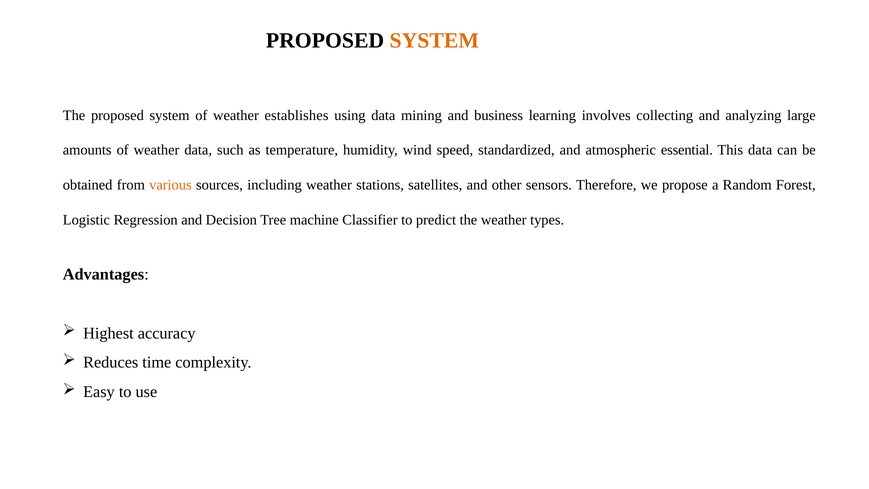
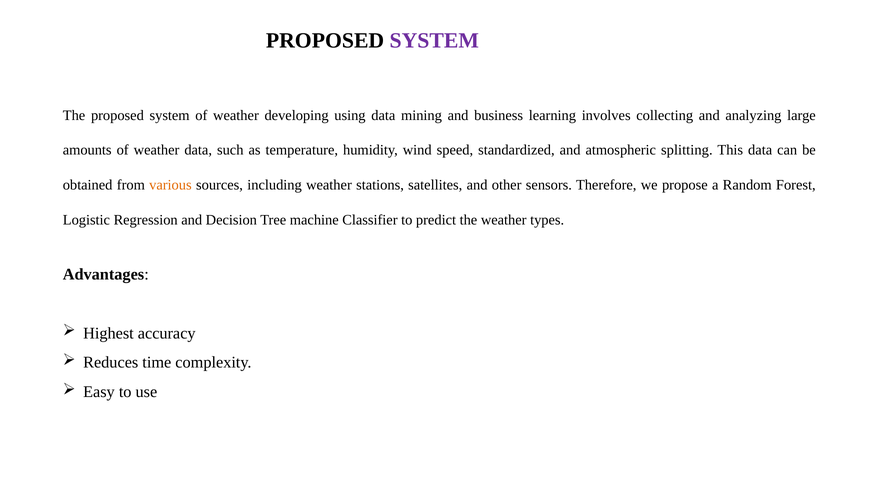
SYSTEM at (434, 41) colour: orange -> purple
establishes: establishes -> developing
essential: essential -> splitting
